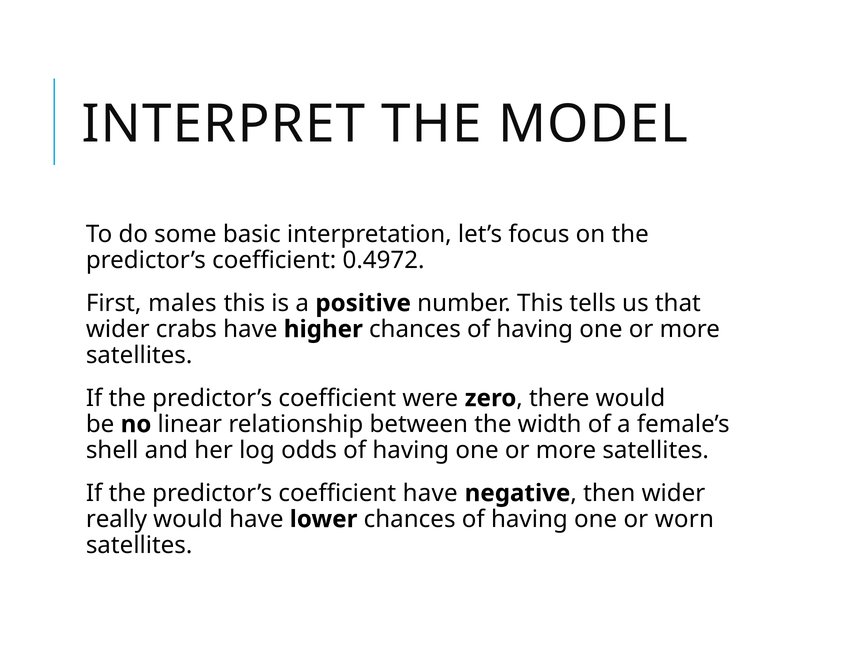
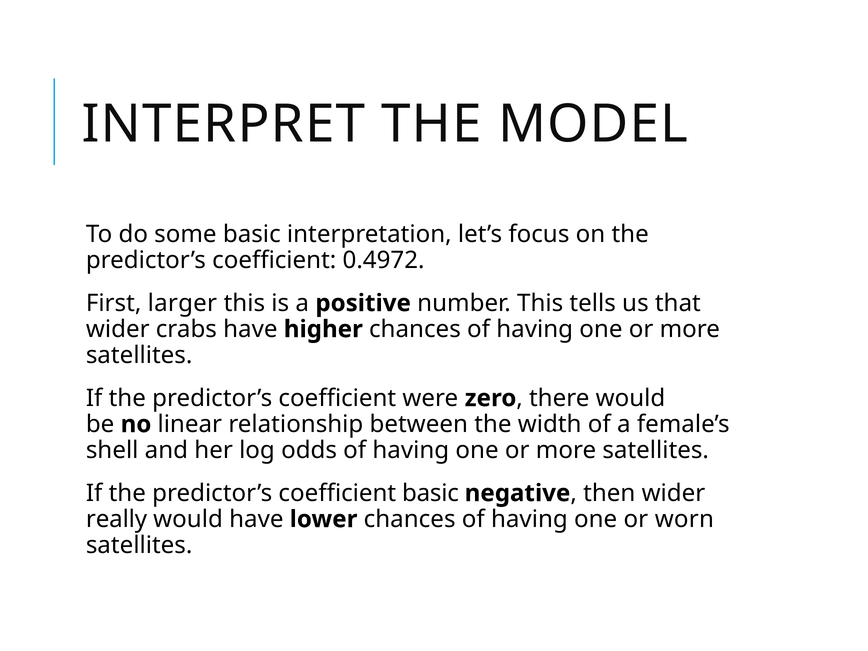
males: males -> larger
coefficient have: have -> basic
